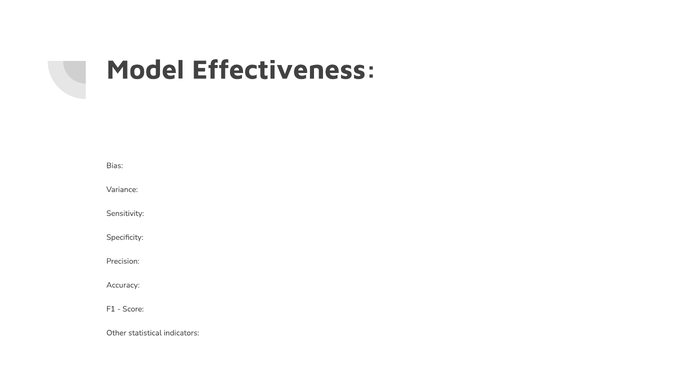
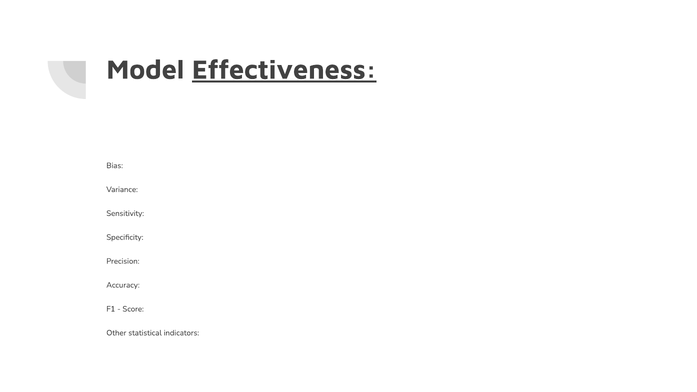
Effectiveness underline: none -> present
